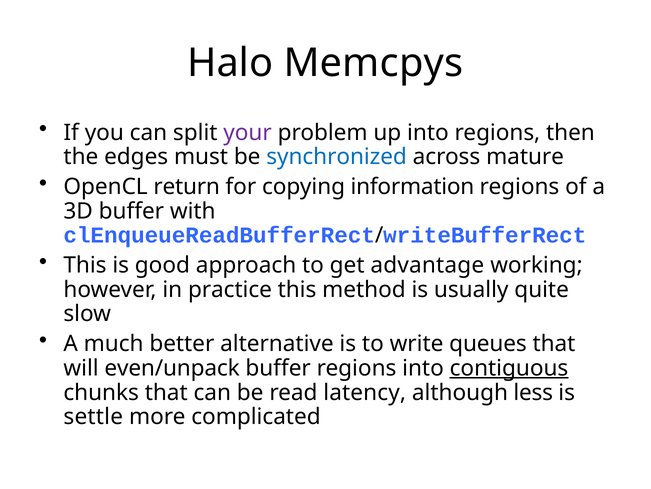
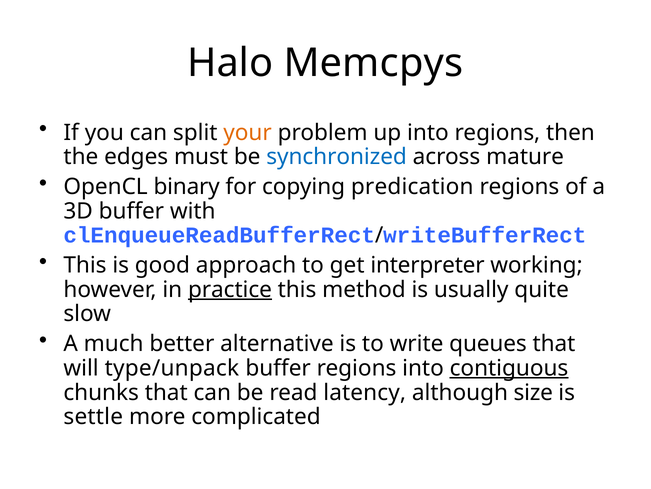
your colour: purple -> orange
return: return -> binary
information: information -> predication
advantage: advantage -> interpreter
practice underline: none -> present
even/unpack: even/unpack -> type/unpack
less: less -> size
